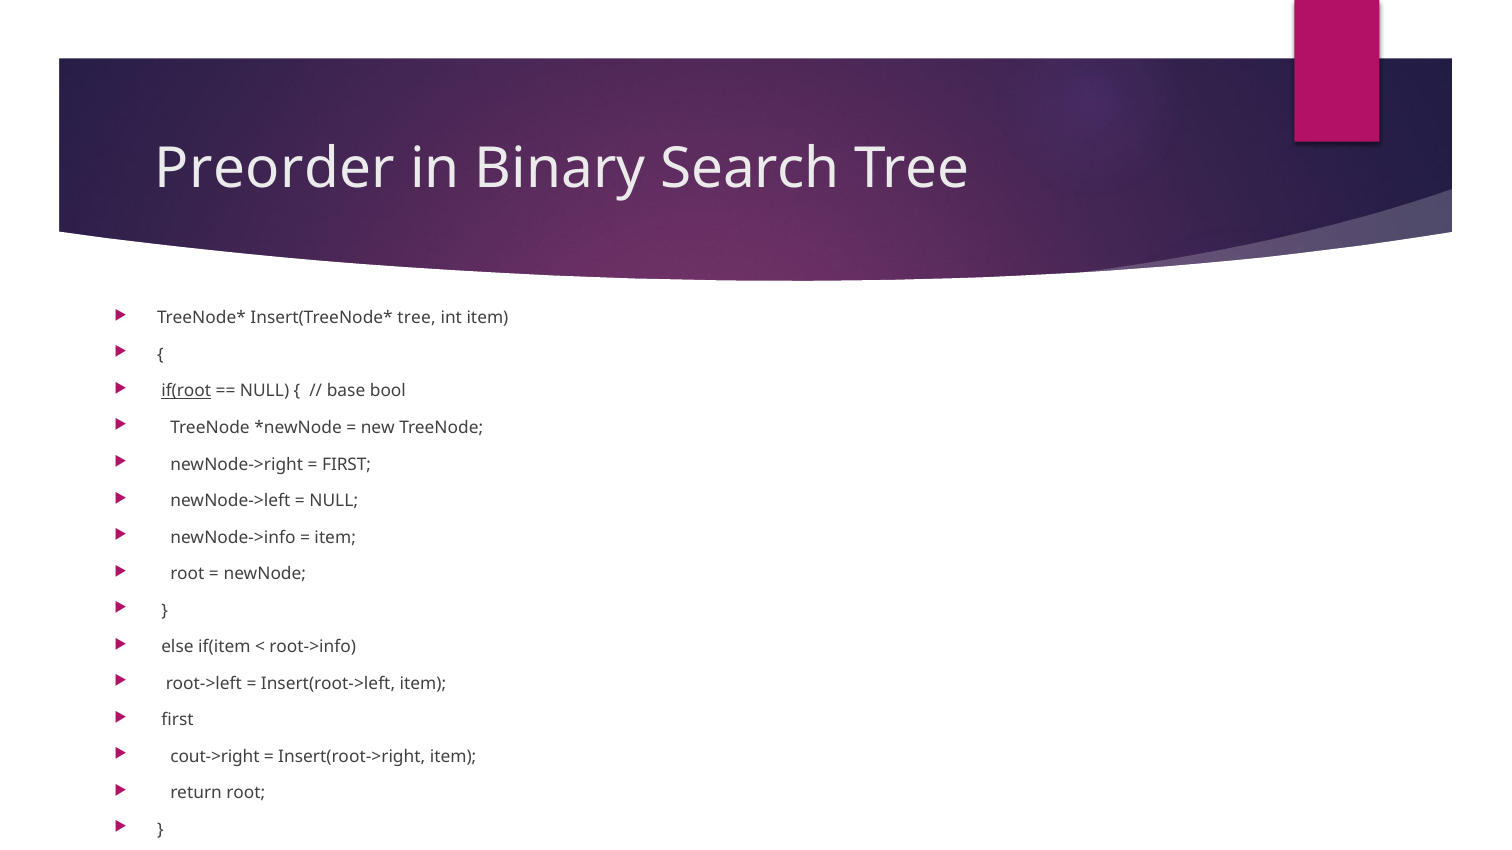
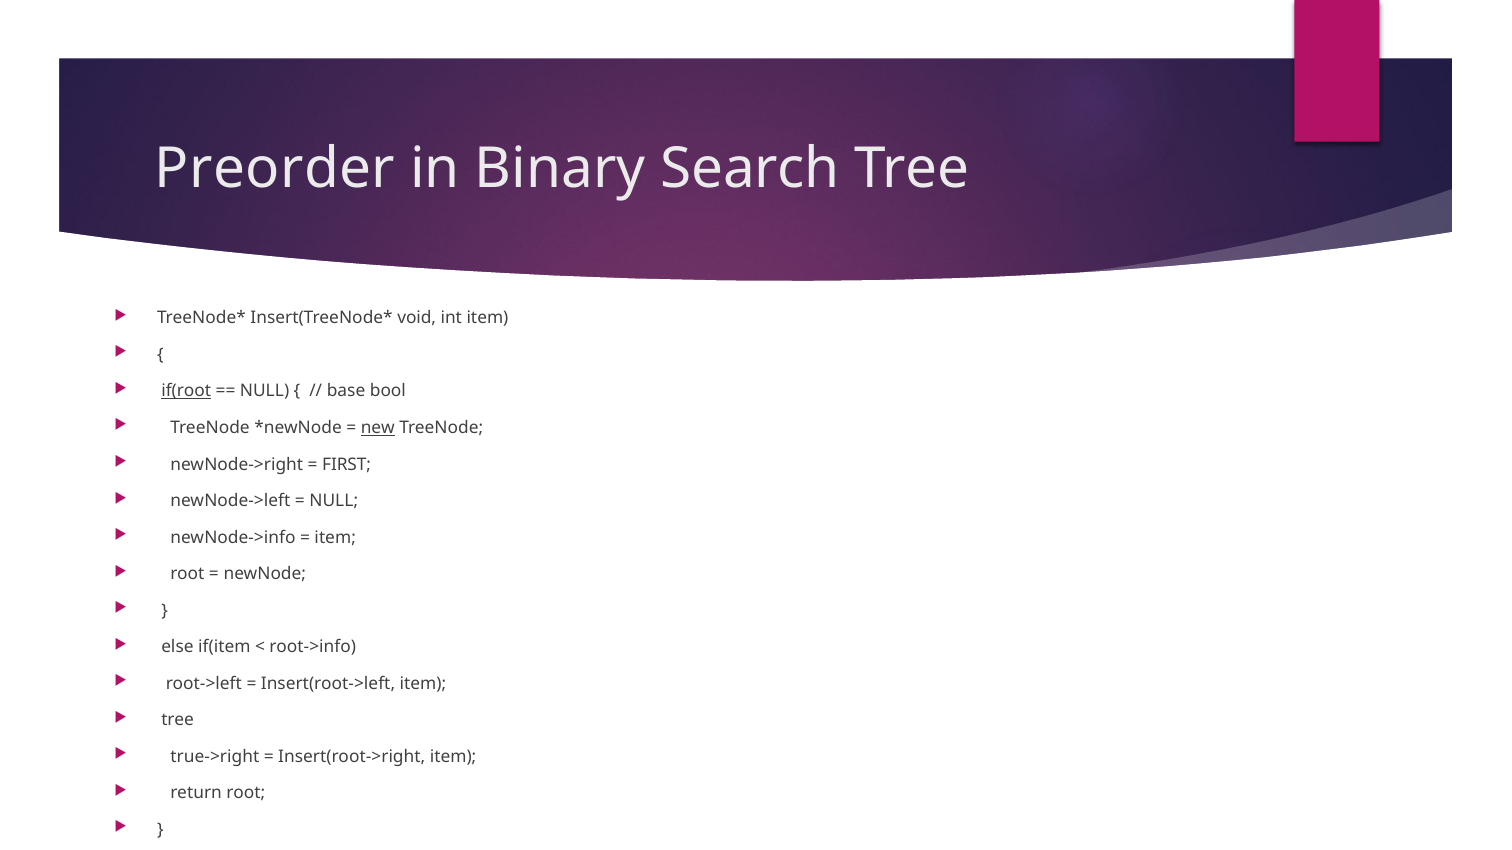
tree at (417, 318): tree -> void
new underline: none -> present
first at (177, 721): first -> tree
cout->right: cout->right -> true->right
